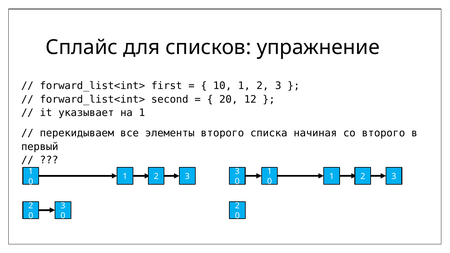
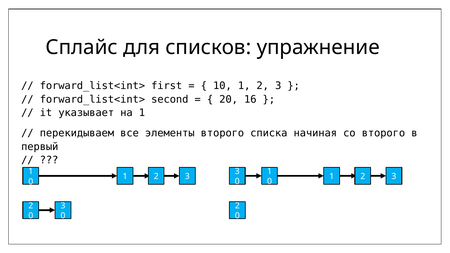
12: 12 -> 16
